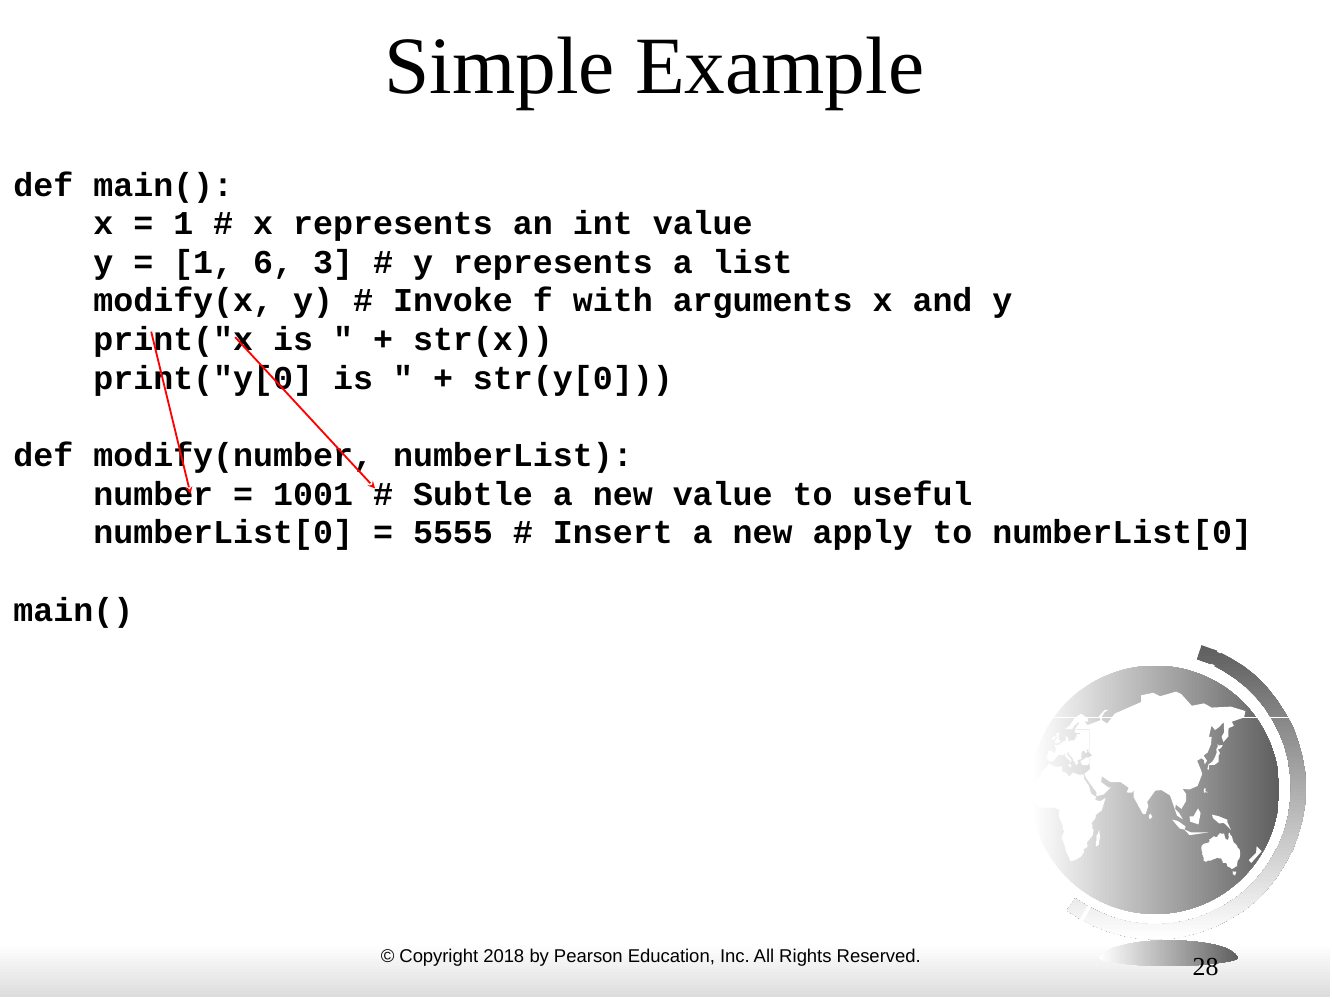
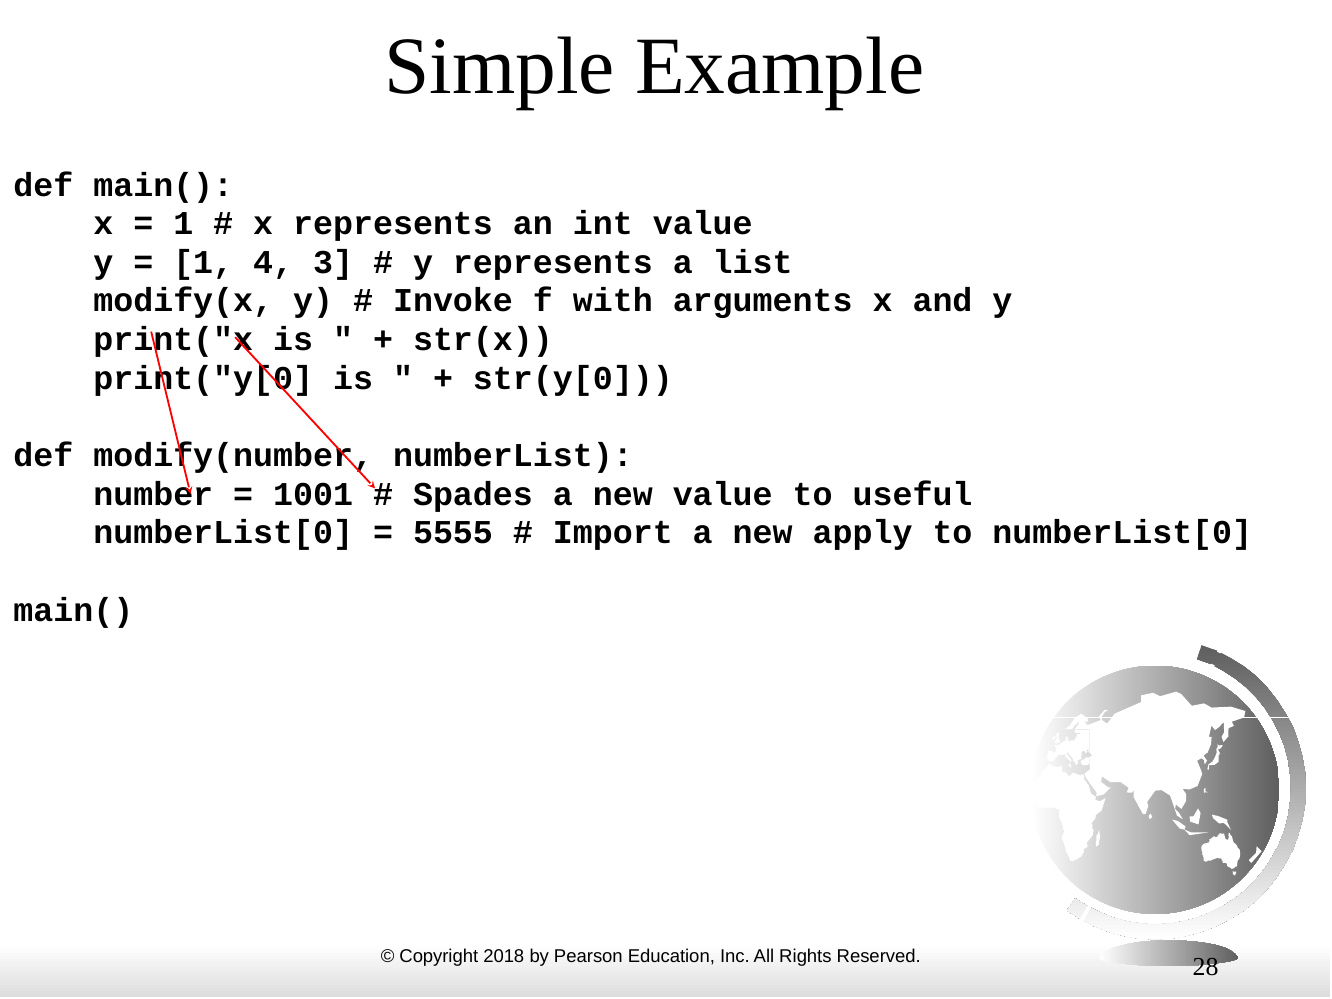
6: 6 -> 4
Subtle: Subtle -> Spades
Insert: Insert -> Import
